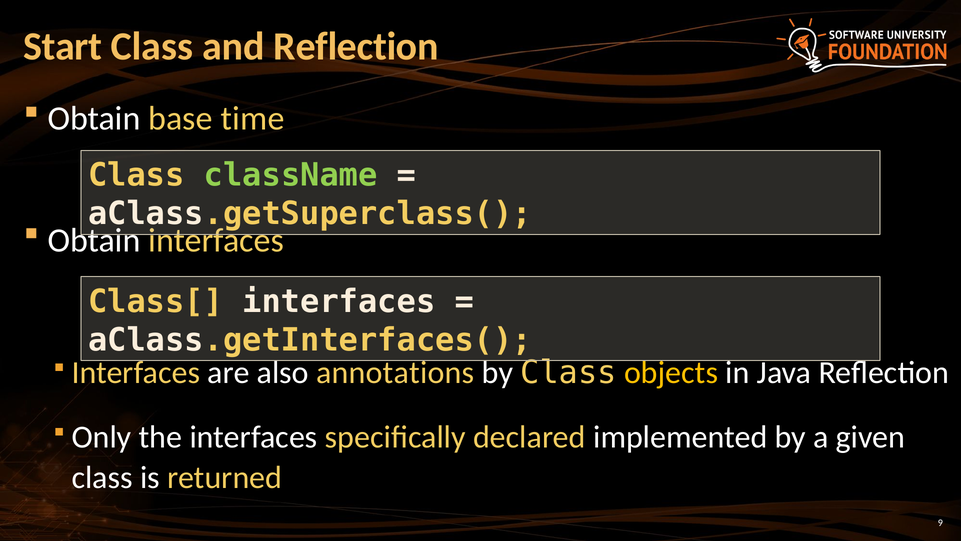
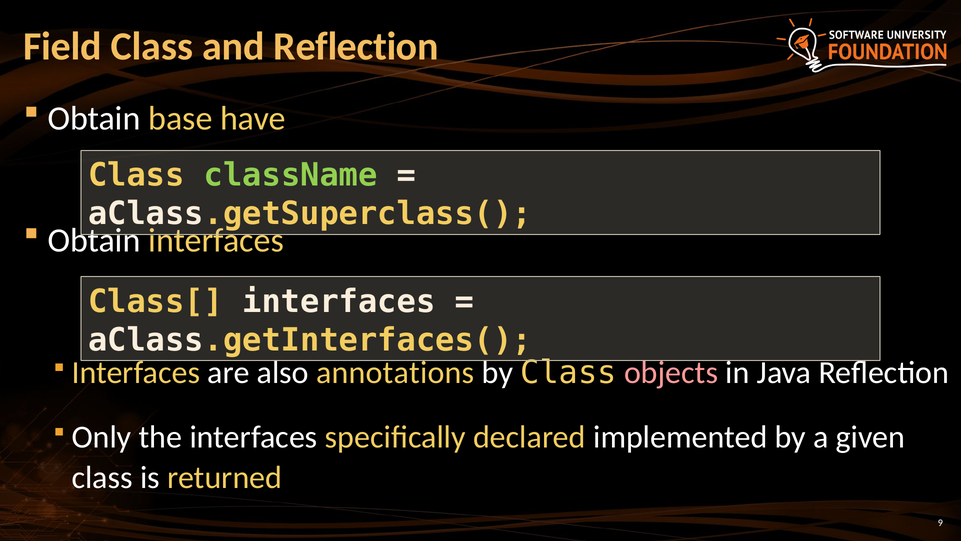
Start: Start -> Field
time: time -> have
objects colour: yellow -> pink
